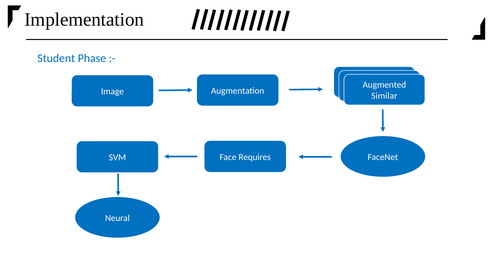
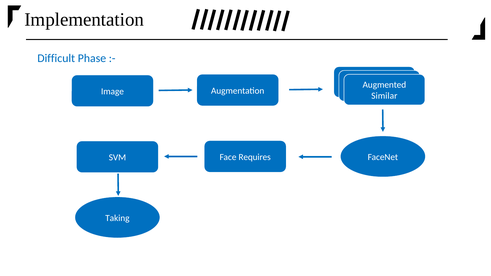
Student: Student -> Difficult
Neural: Neural -> Taking
